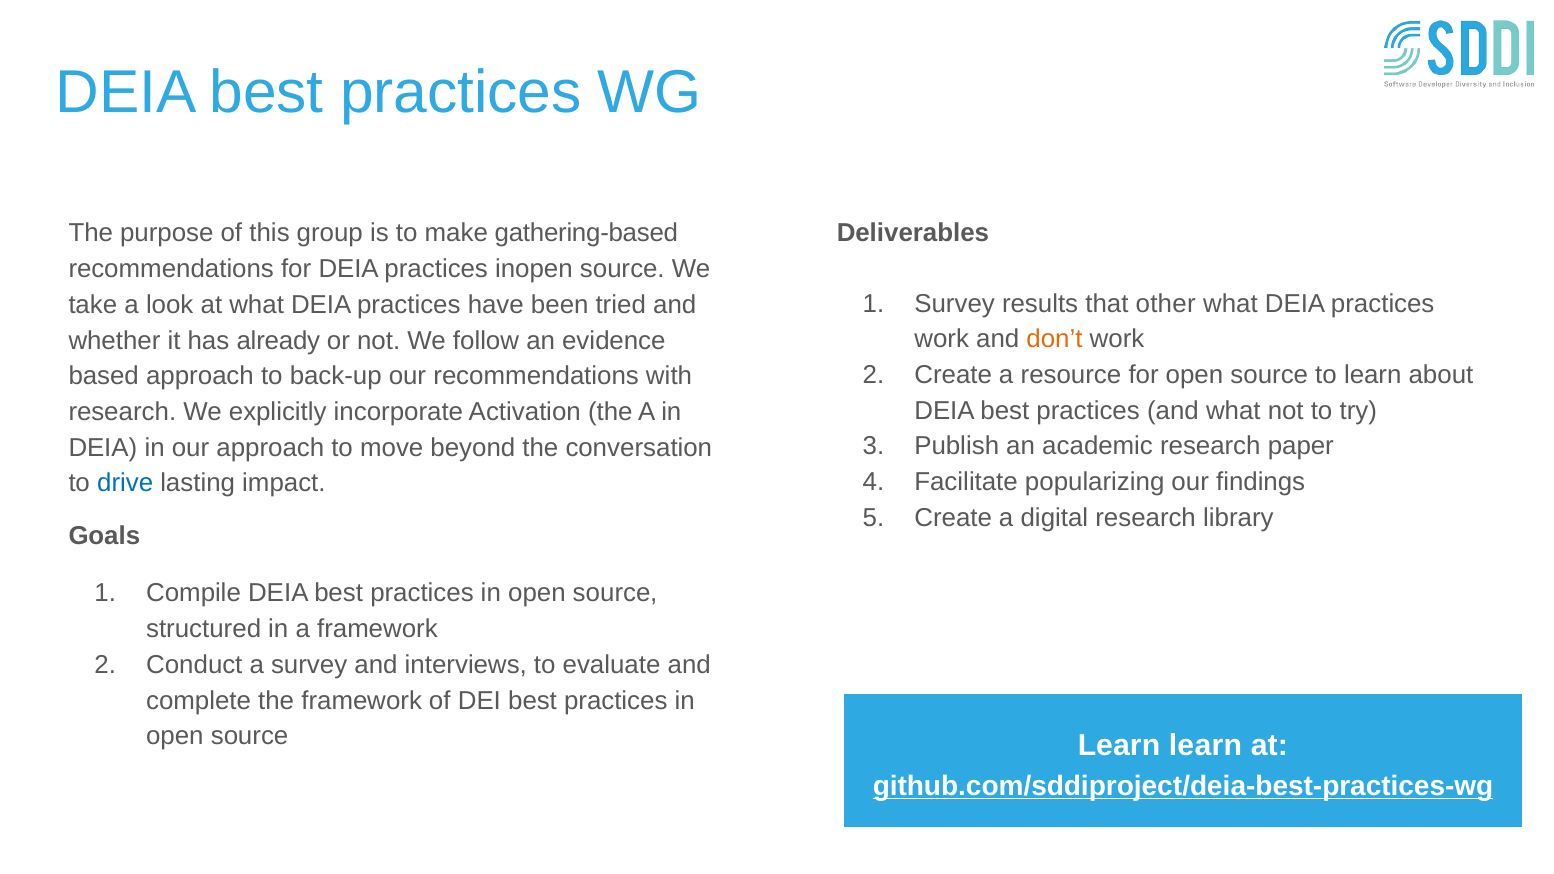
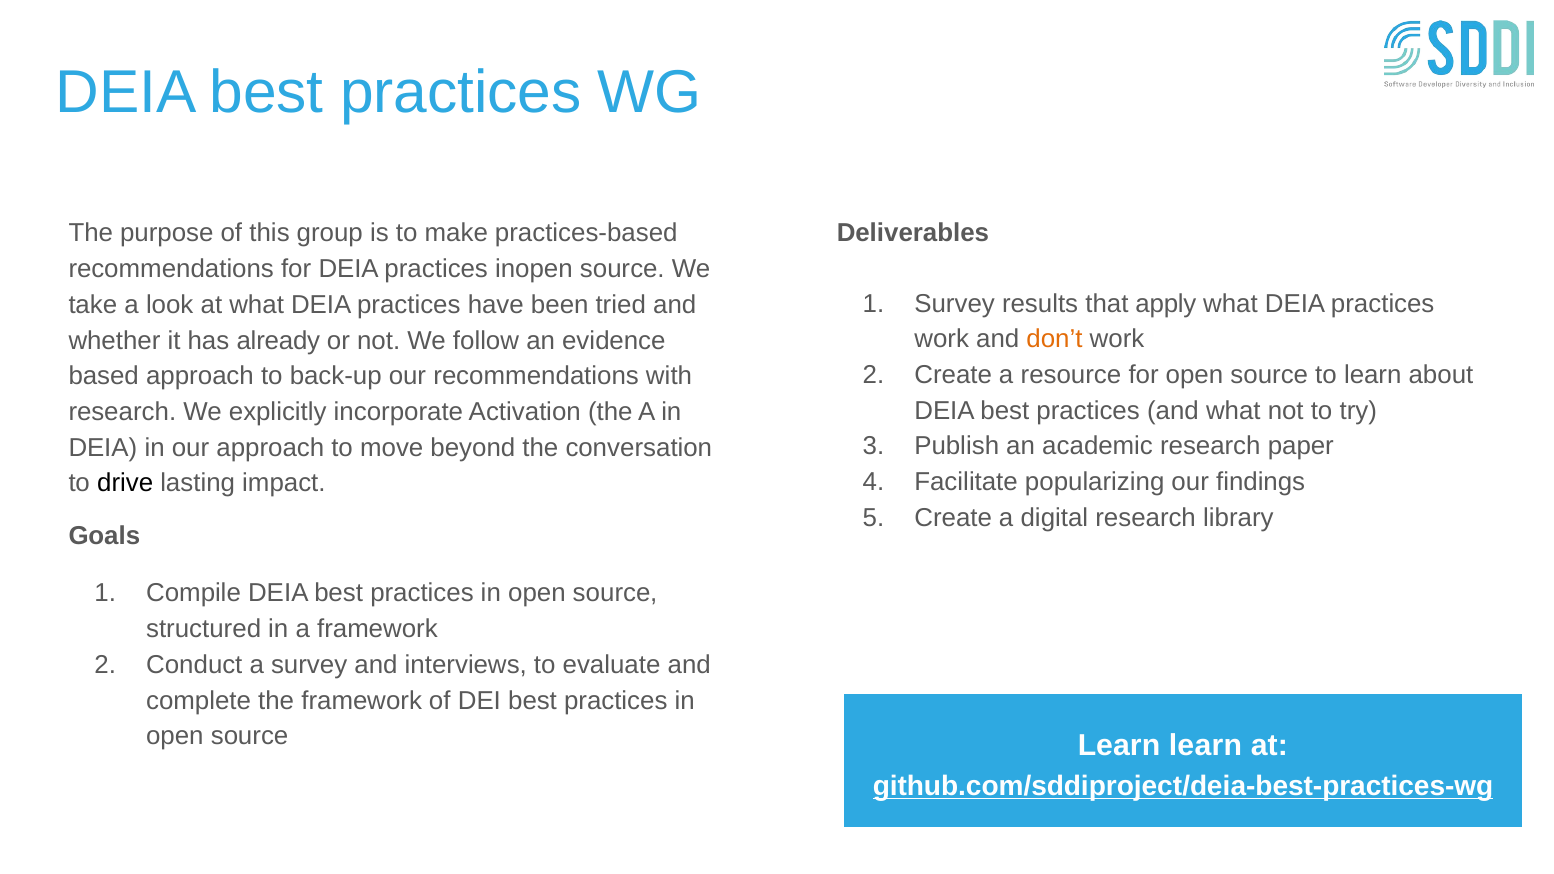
gathering-based: gathering-based -> practices-based
other: other -> apply
drive colour: blue -> black
